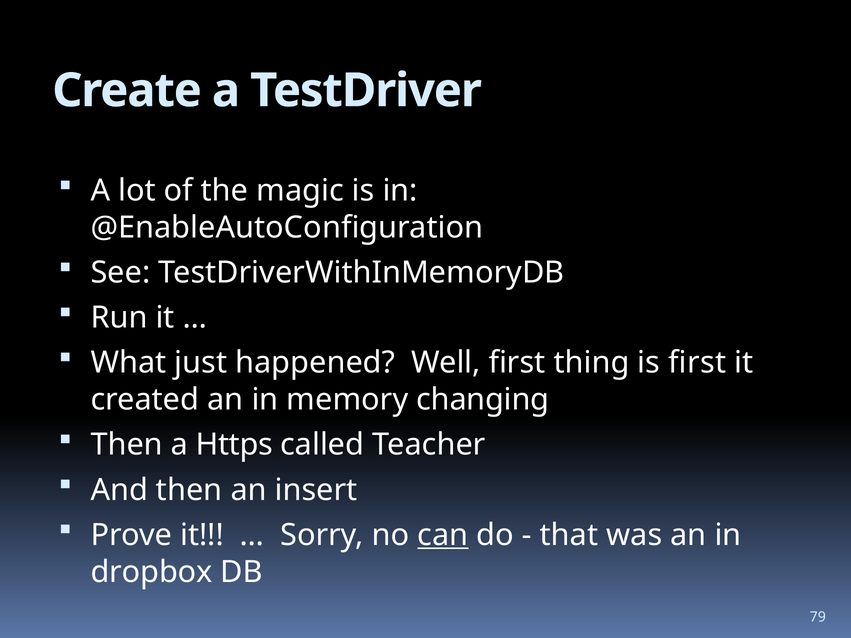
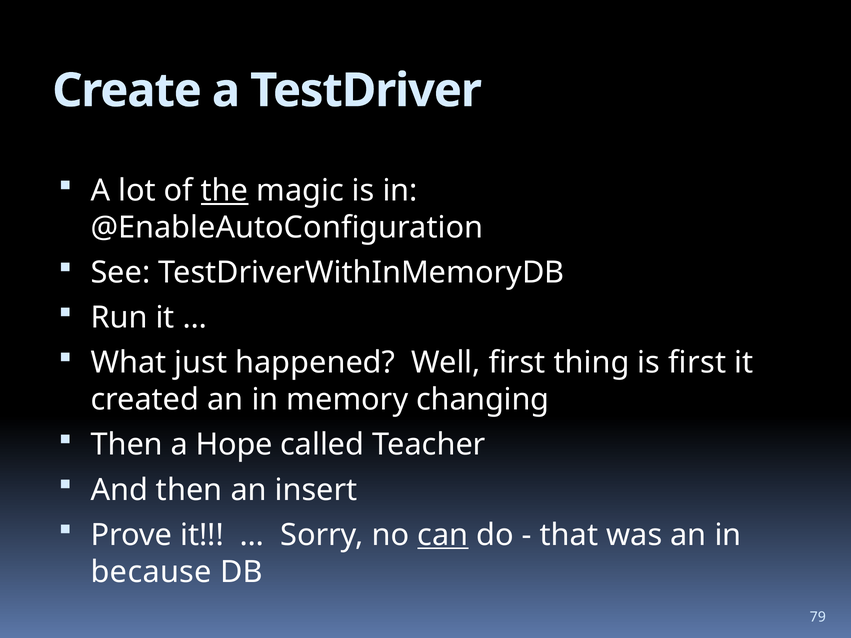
the underline: none -> present
Https: Https -> Hope
dropbox: dropbox -> because
